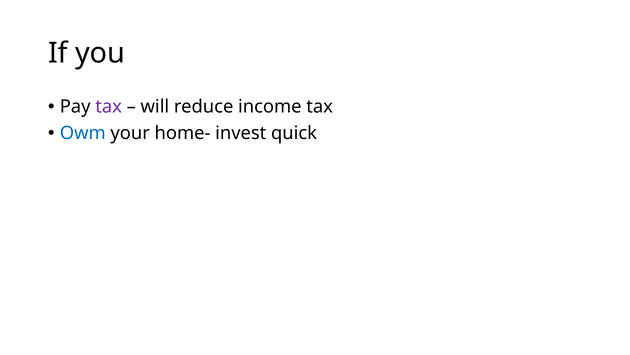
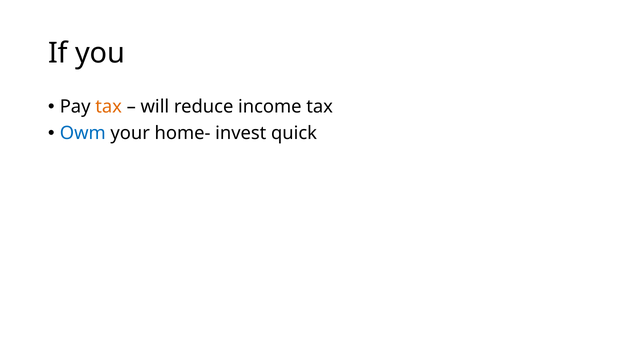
tax at (109, 107) colour: purple -> orange
